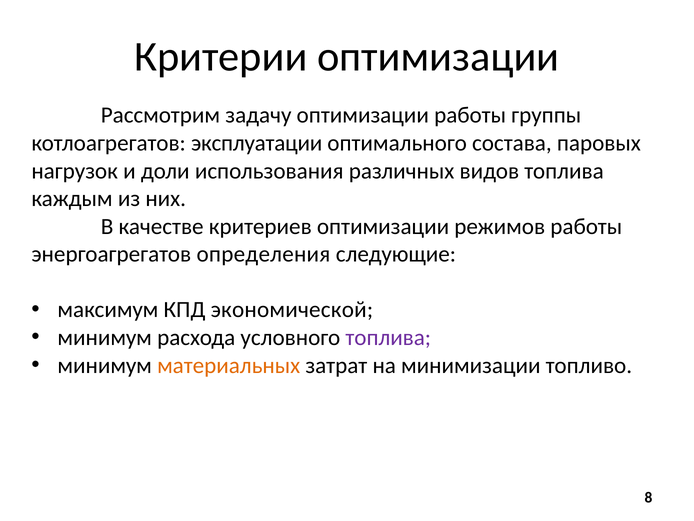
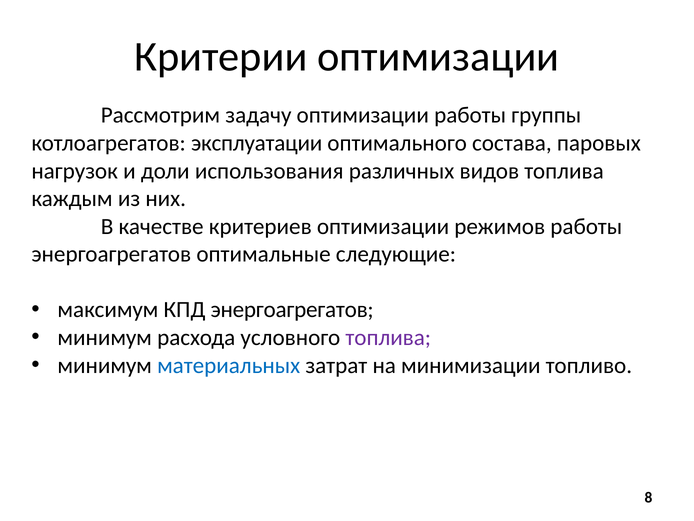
определения: определения -> оптимальные
КПД экономической: экономической -> энергоагрегатов
материальных colour: orange -> blue
